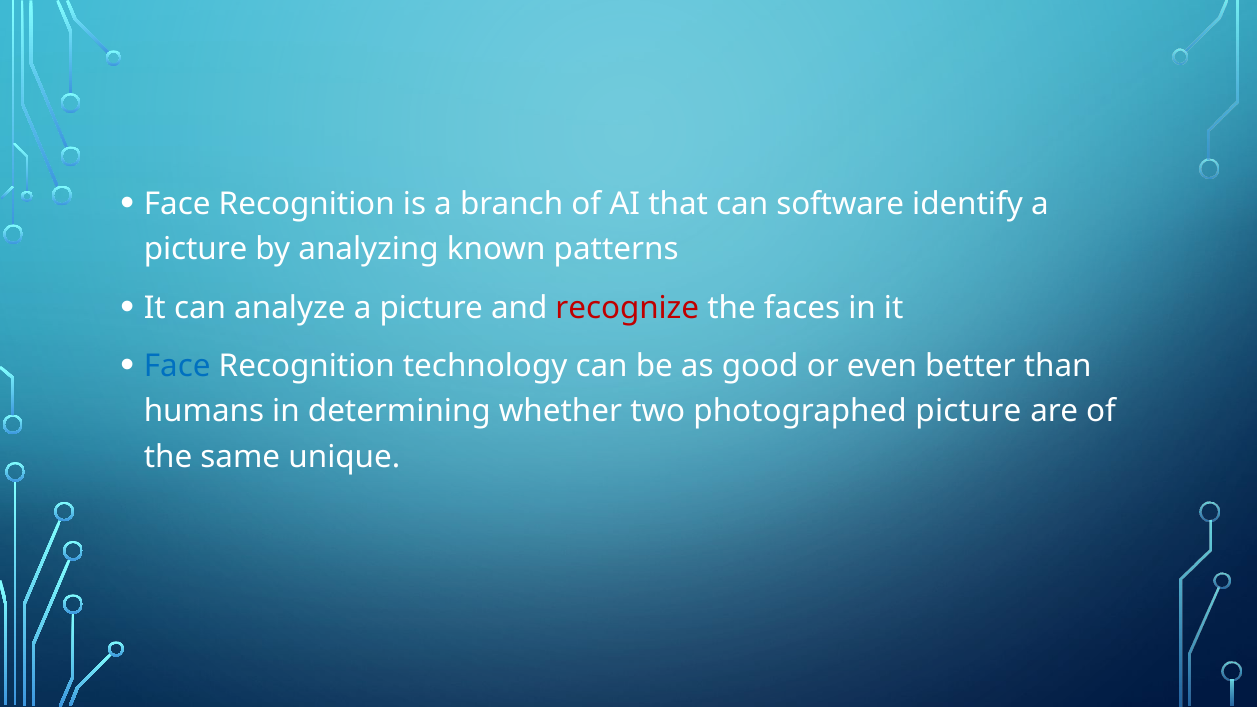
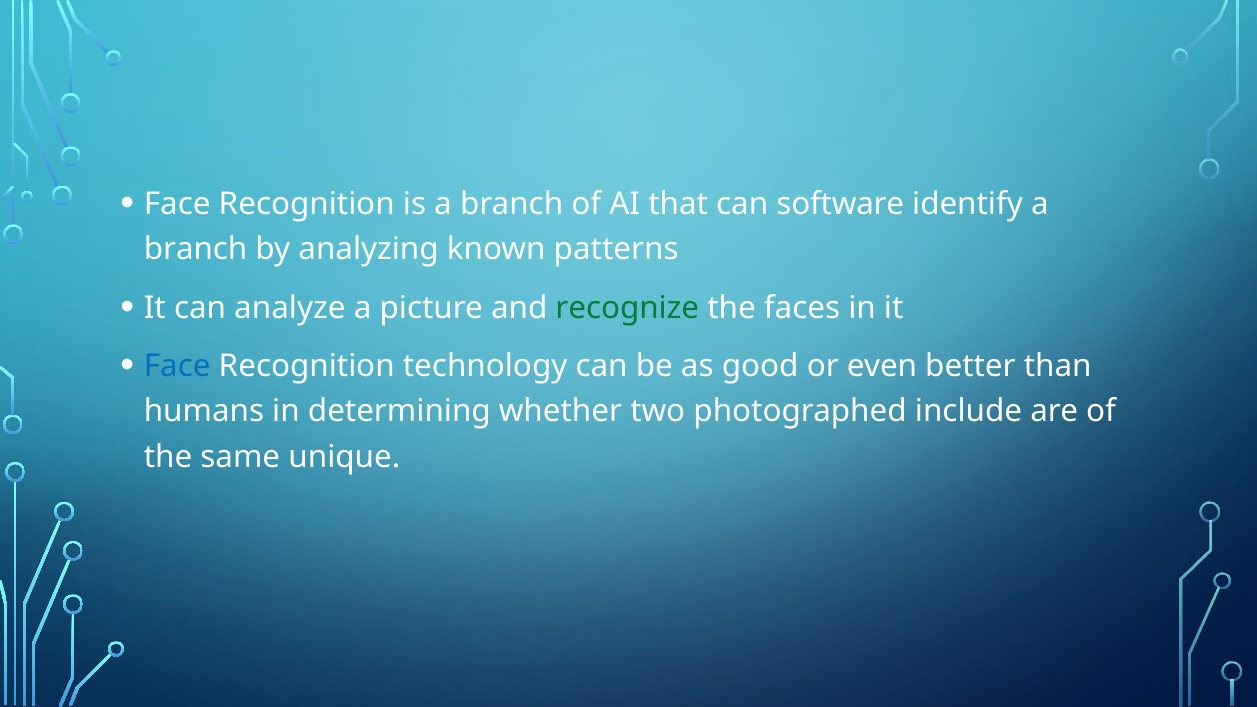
picture at (196, 250): picture -> branch
recognize colour: red -> green
photographed picture: picture -> include
